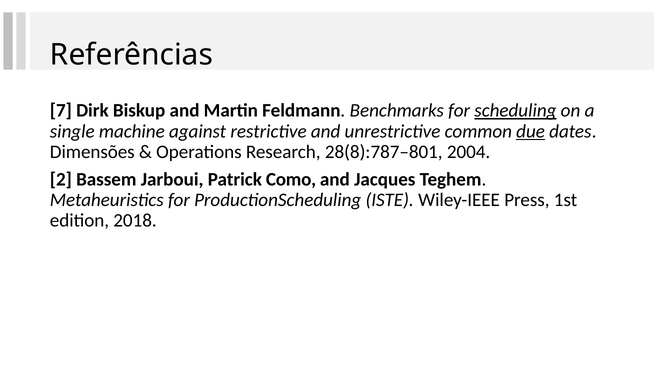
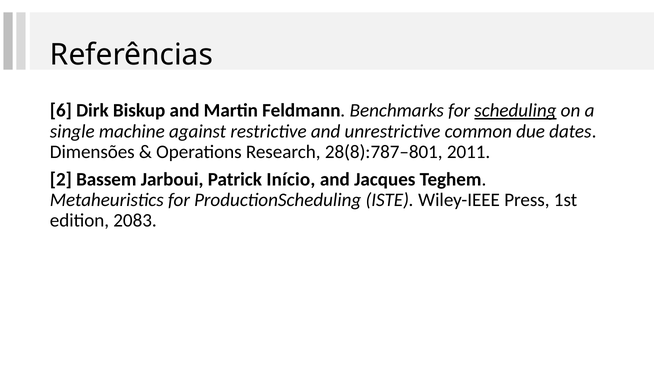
7: 7 -> 6
due underline: present -> none
2004: 2004 -> 2011
Como: Como -> Início
2018: 2018 -> 2083
